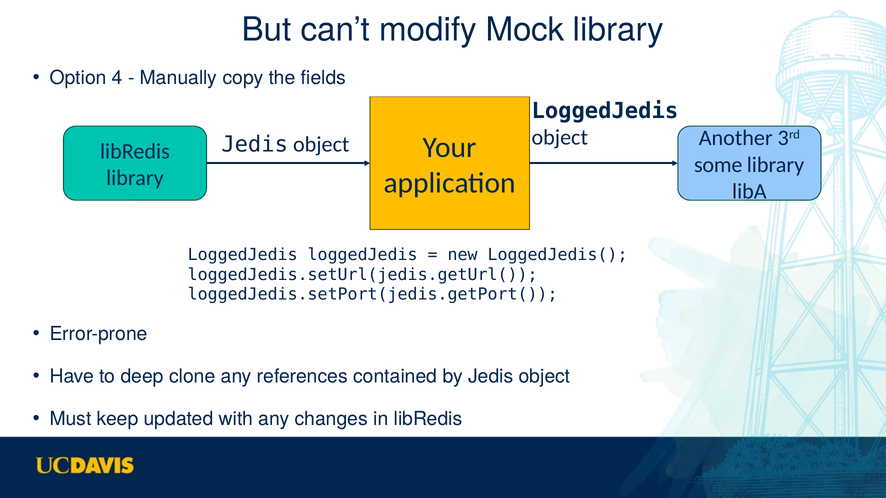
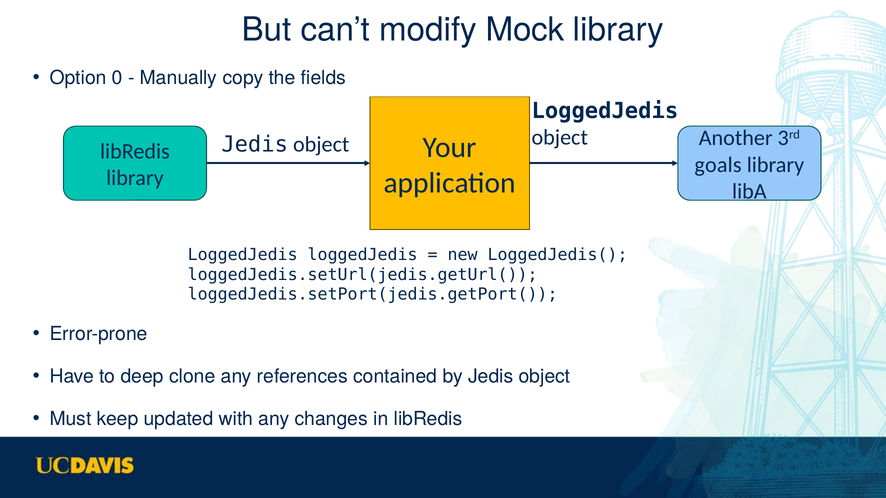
4: 4 -> 0
some: some -> goals
